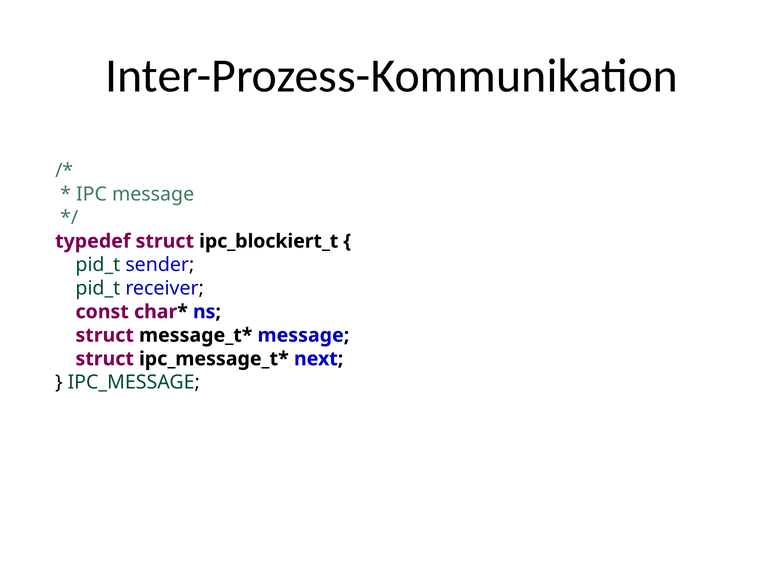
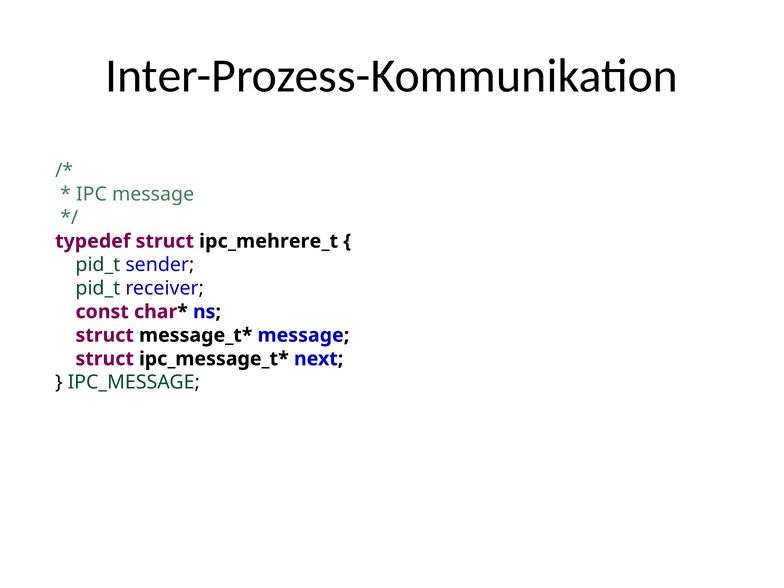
ipc_blockiert_t: ipc_blockiert_t -> ipc_mehrere_t
